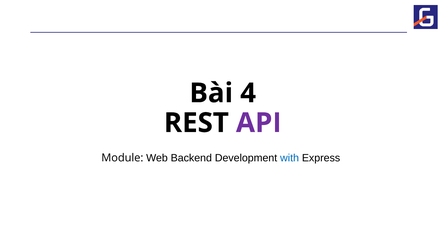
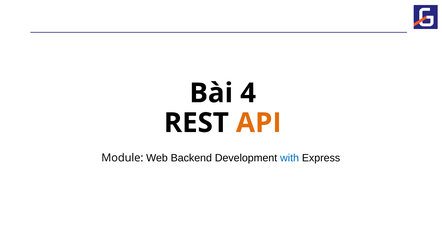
API colour: purple -> orange
